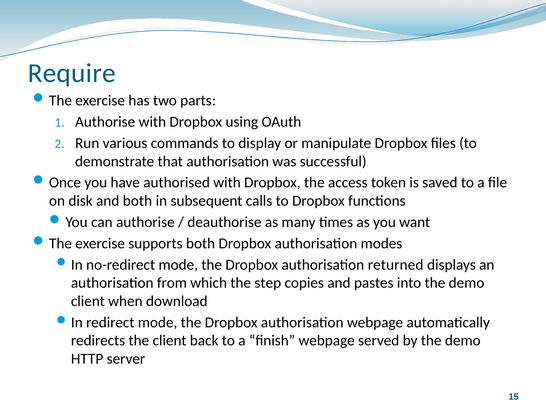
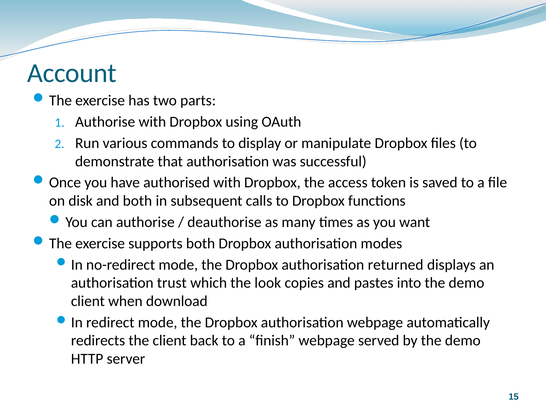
Require: Require -> Account
from: from -> trust
step: step -> look
